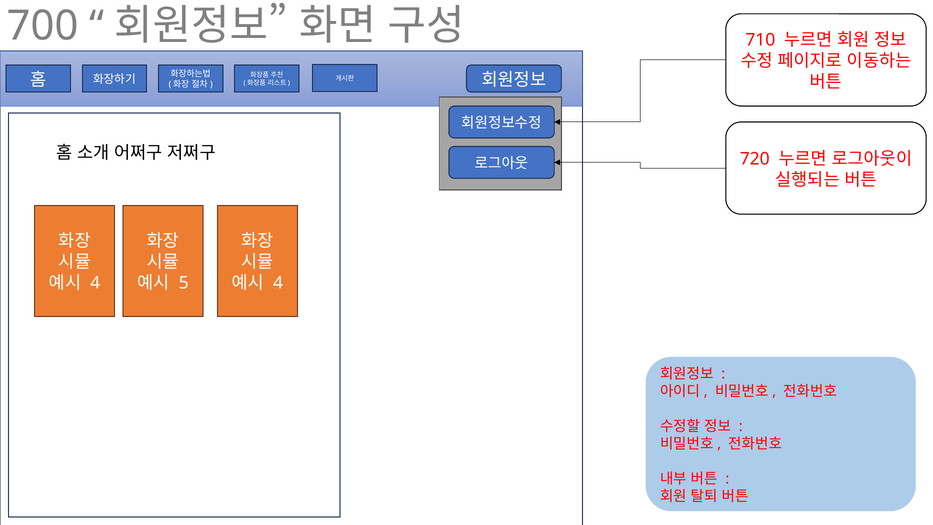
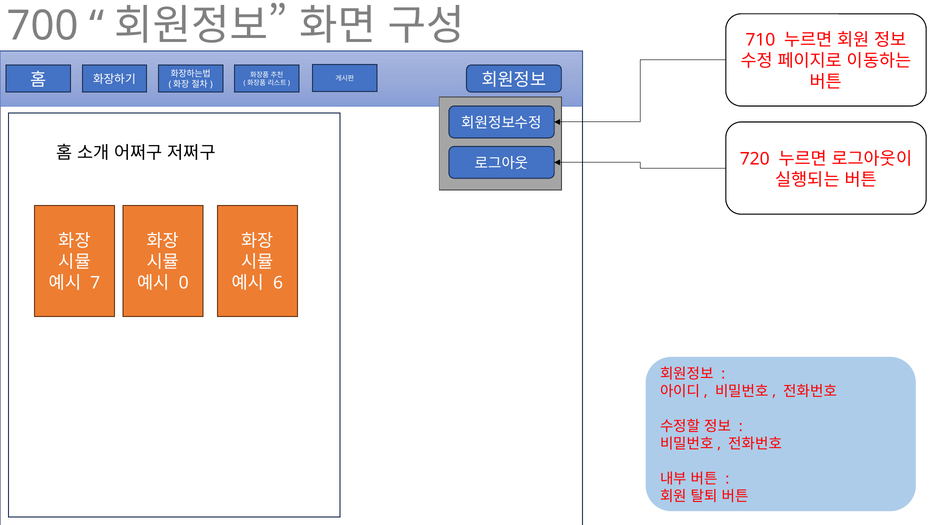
4 at (95, 283): 4 -> 7
5: 5 -> 0
4 at (278, 283): 4 -> 6
